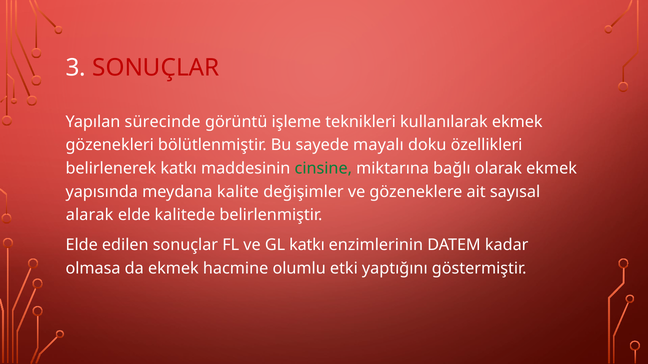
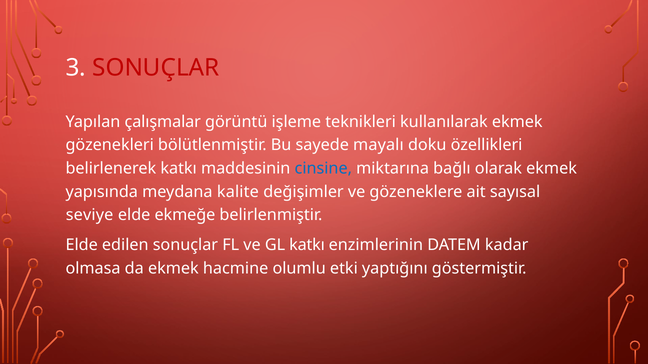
sürecinde: sürecinde -> çalışmalar
cinsine colour: green -> blue
alarak: alarak -> seviye
kalitede: kalitede -> ekmeğe
